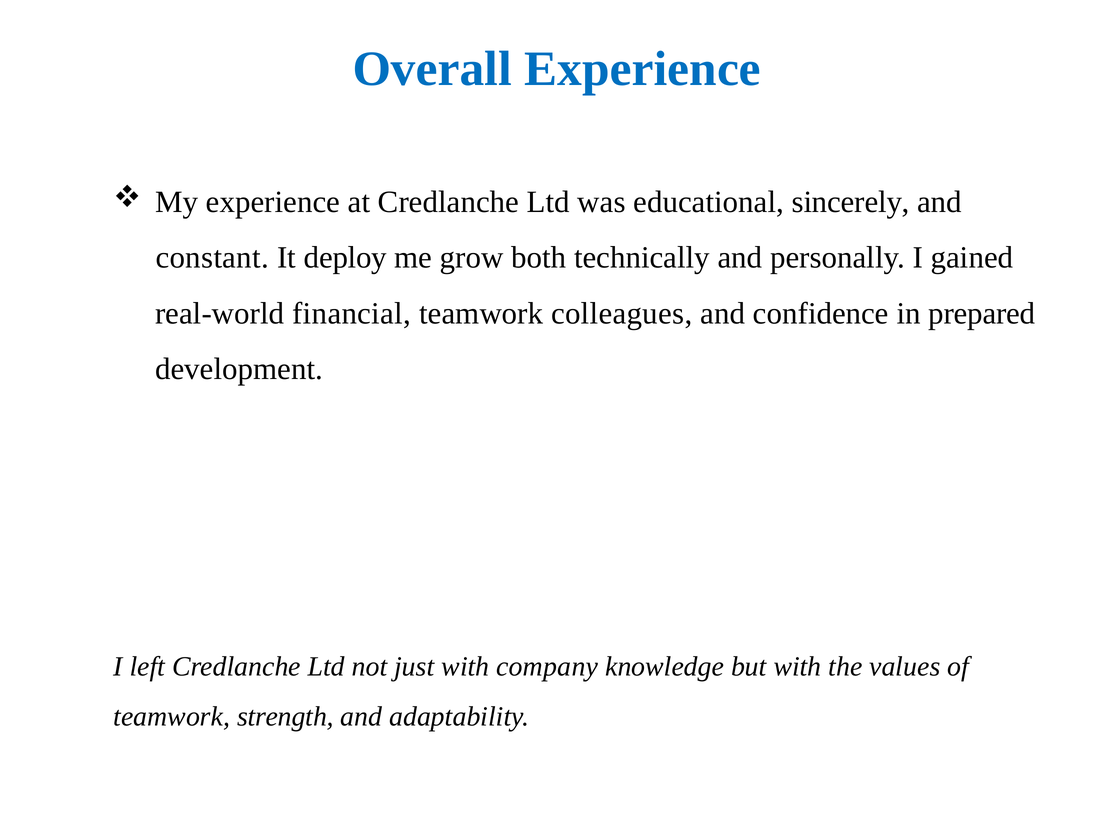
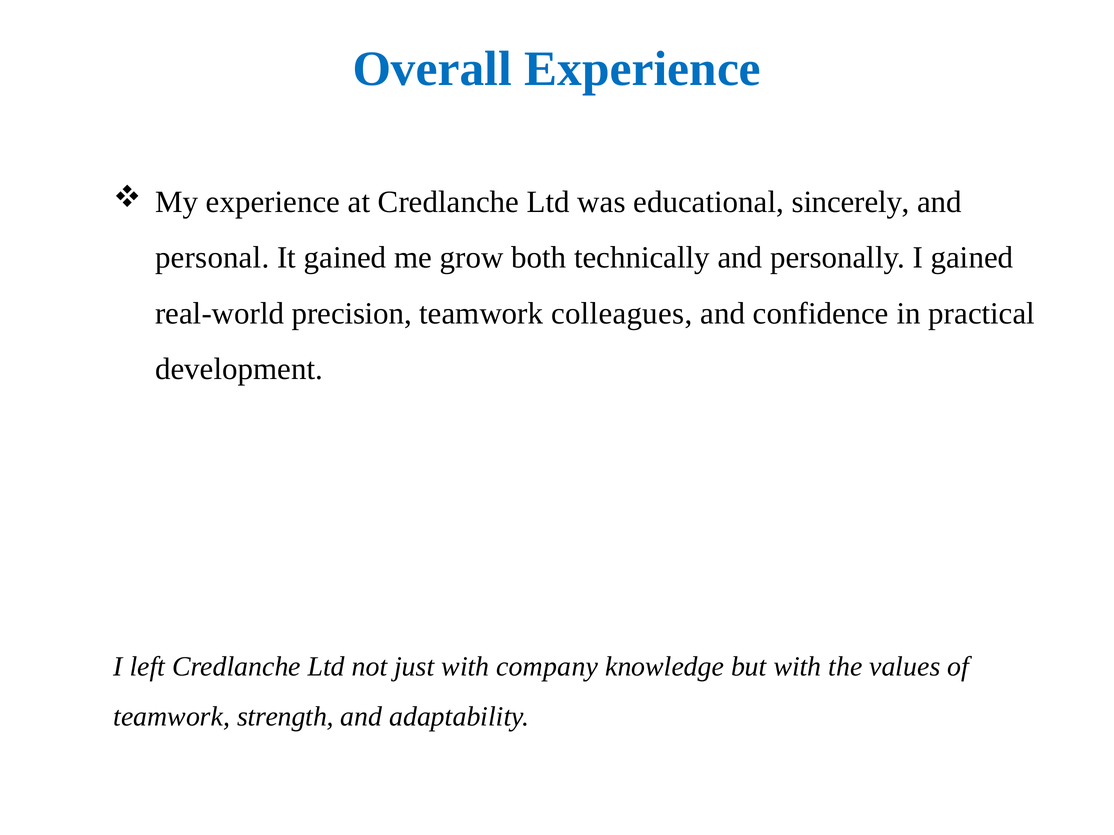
constant: constant -> personal
It deploy: deploy -> gained
financial: financial -> precision
prepared: prepared -> practical
